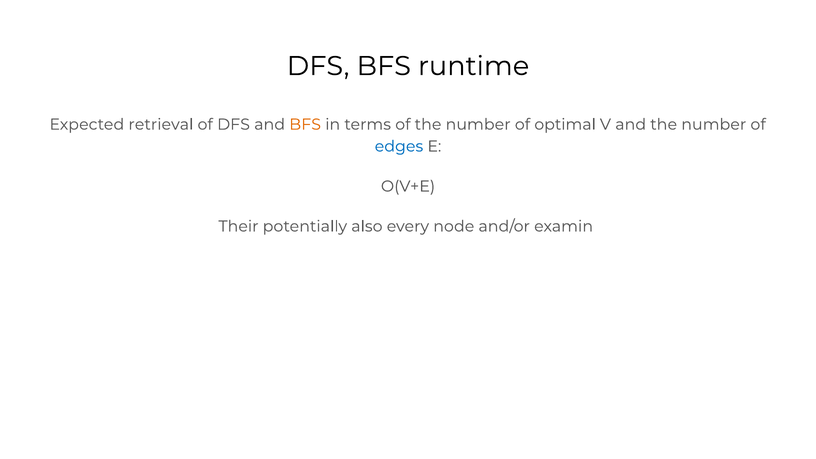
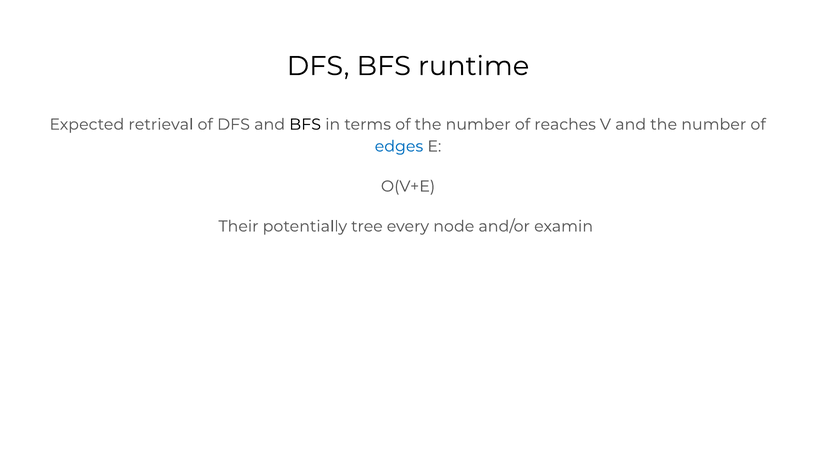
BFS at (305, 124) colour: orange -> black
optimal: optimal -> reaches
also: also -> tree
